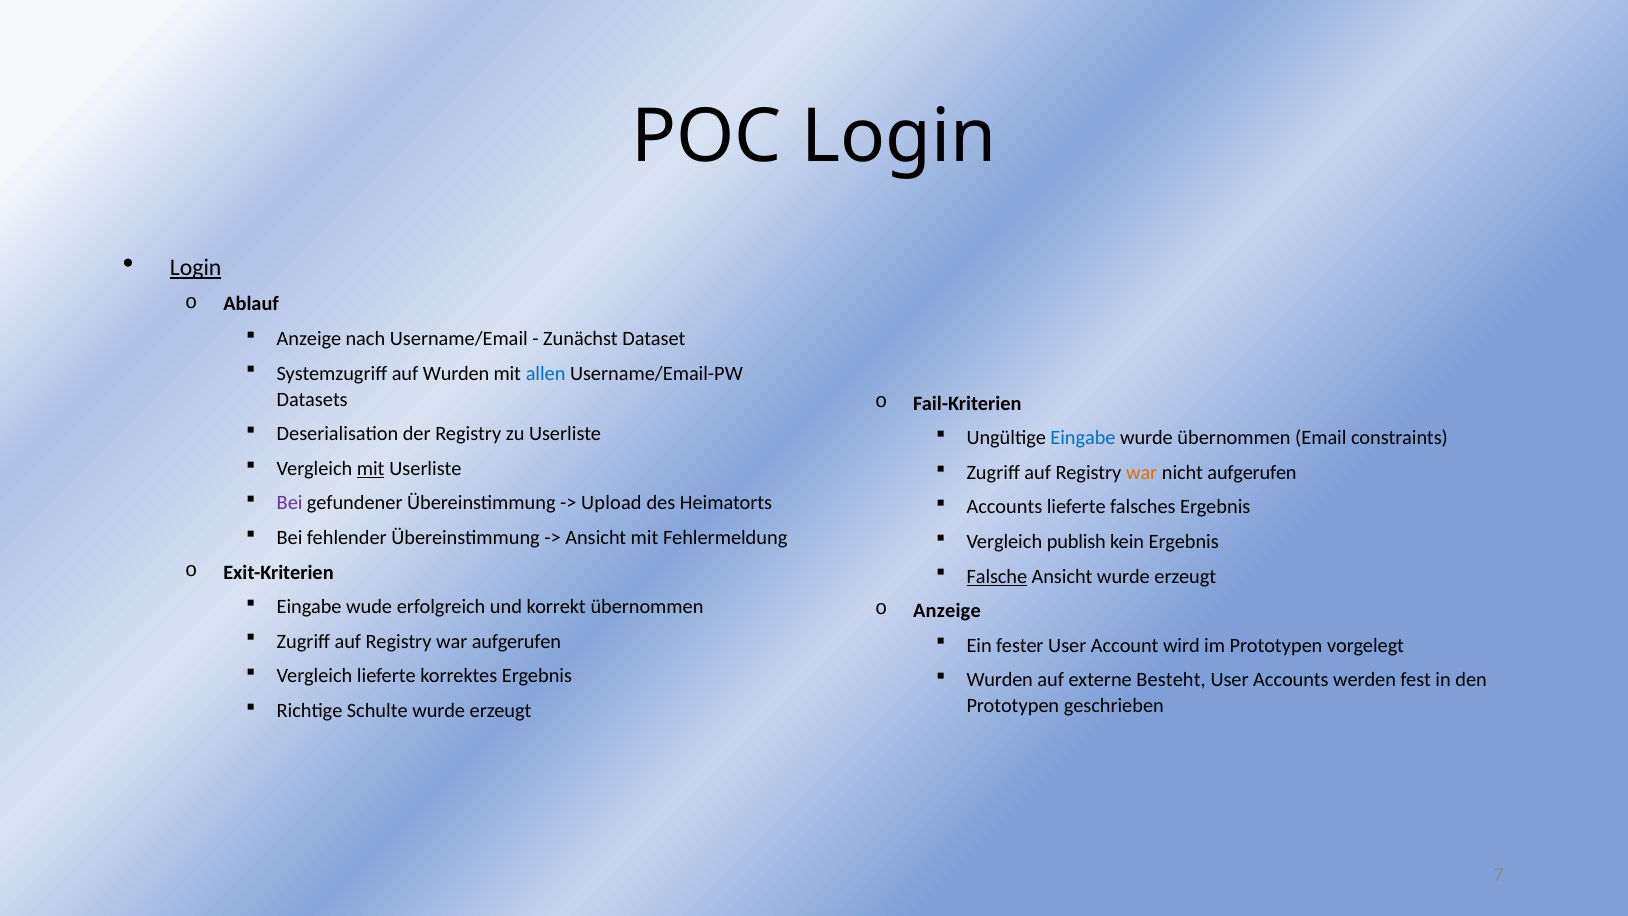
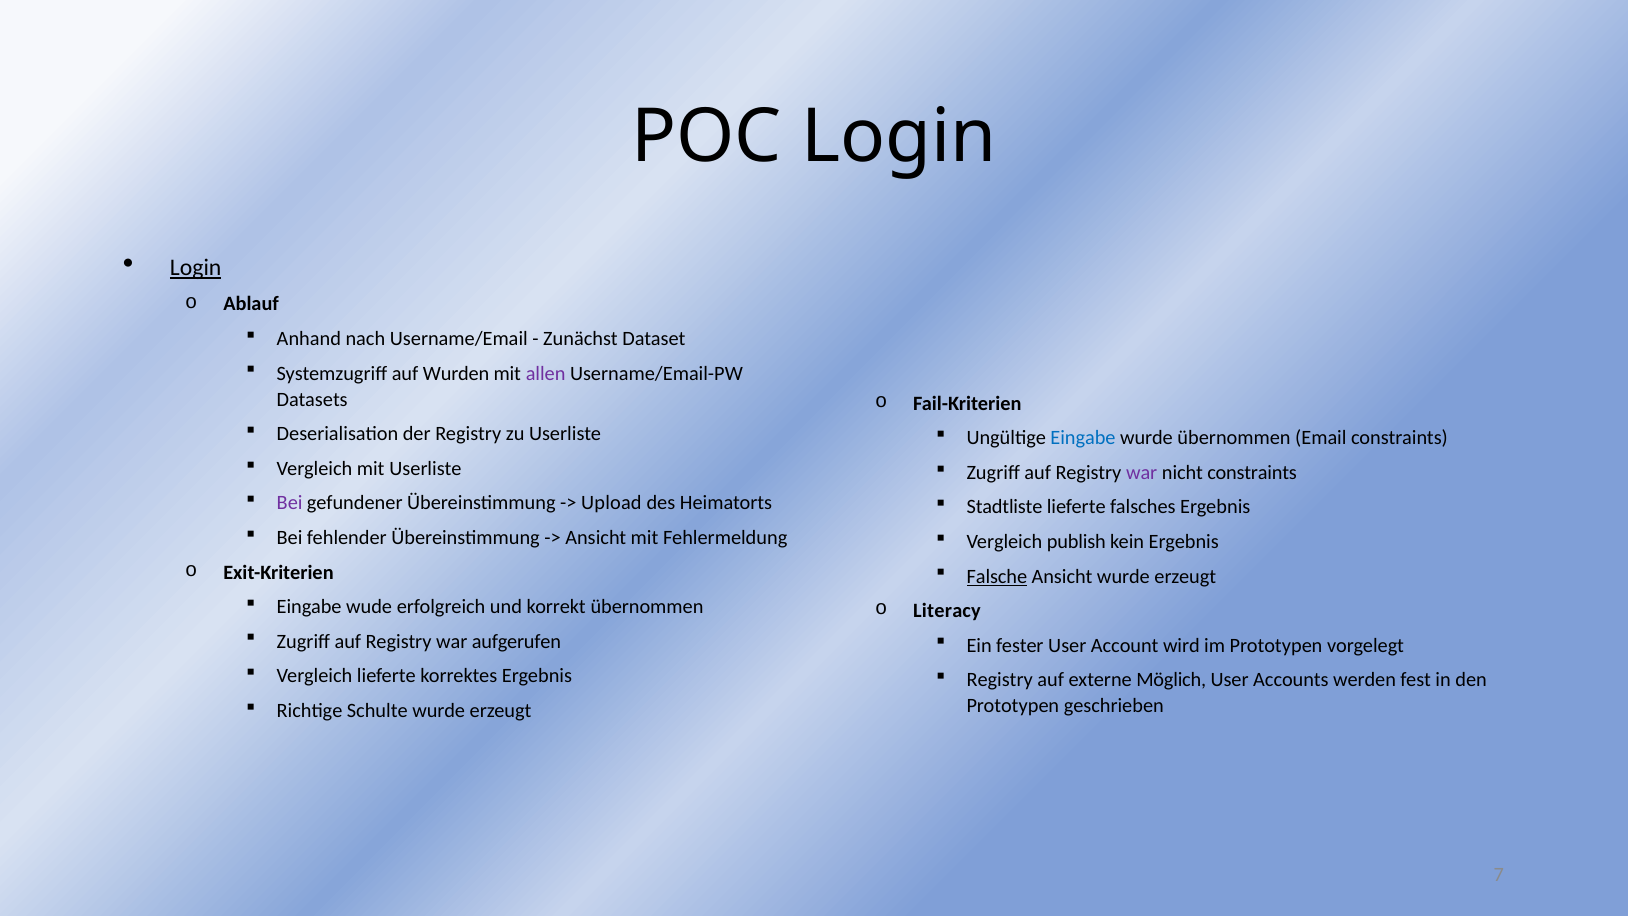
Anzeige at (309, 339): Anzeige -> Anhand
allen colour: blue -> purple
mit at (371, 469) underline: present -> none
war at (1142, 473) colour: orange -> purple
nicht aufgerufen: aufgerufen -> constraints
Accounts at (1004, 507): Accounts -> Stadtliste
Anzeige at (947, 611): Anzeige -> Literacy
Wurden at (1000, 680): Wurden -> Registry
Besteht: Besteht -> Möglich
